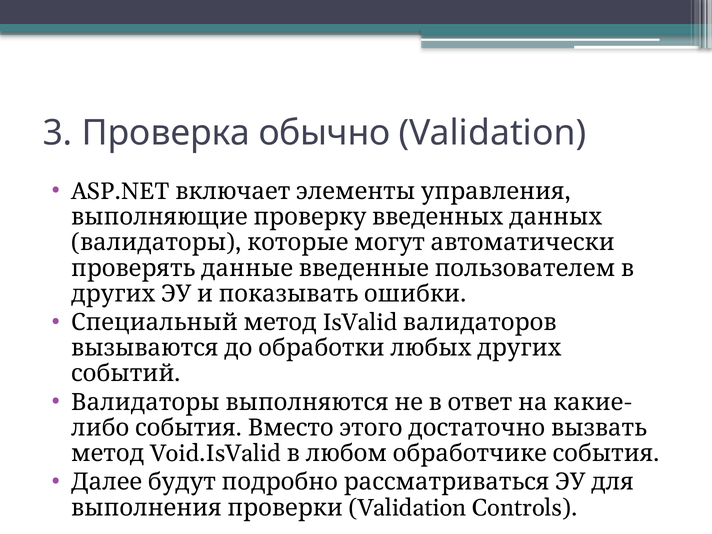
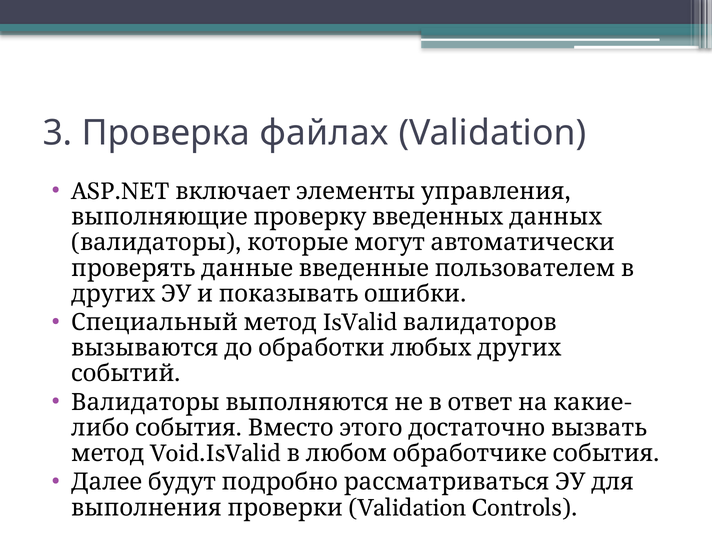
обычно: обычно -> файлах
